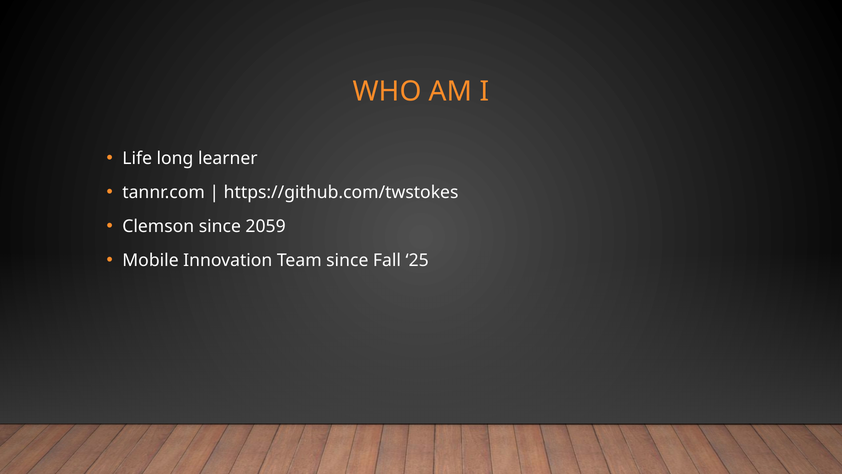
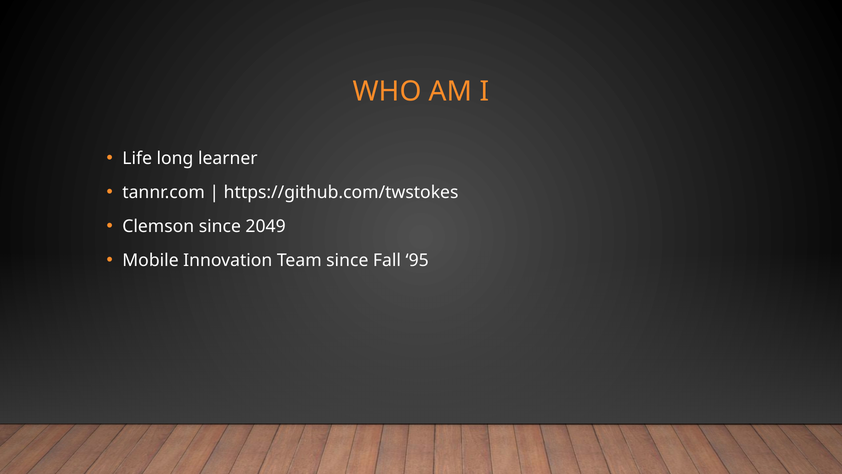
2059: 2059 -> 2049
25: 25 -> 95
